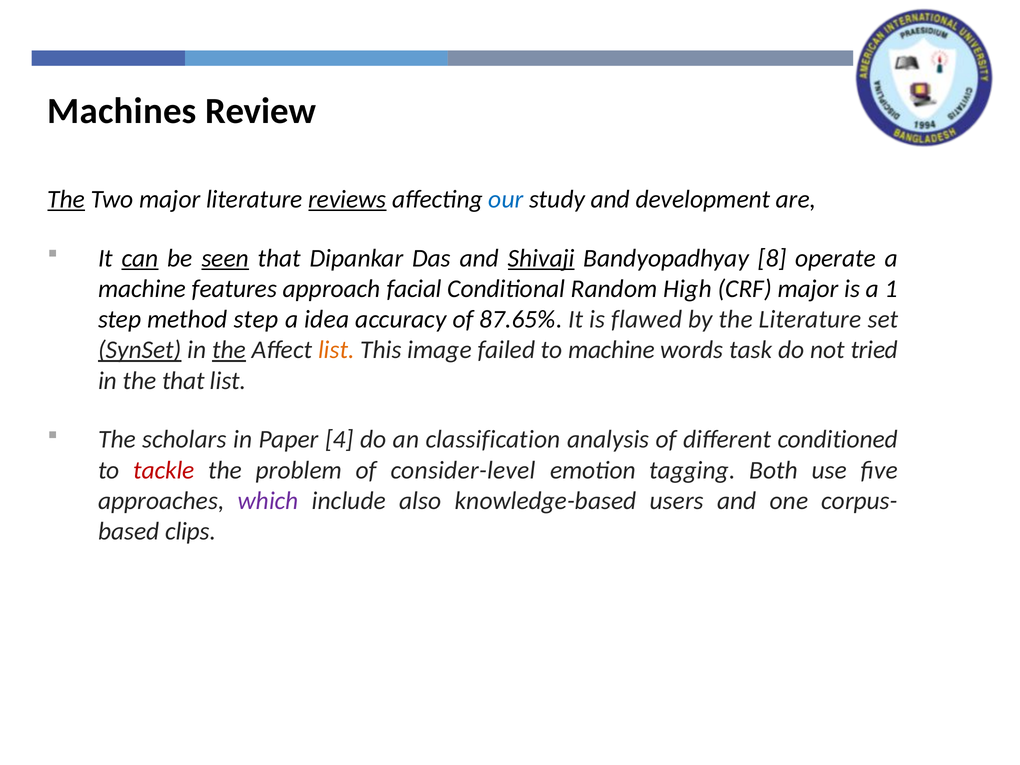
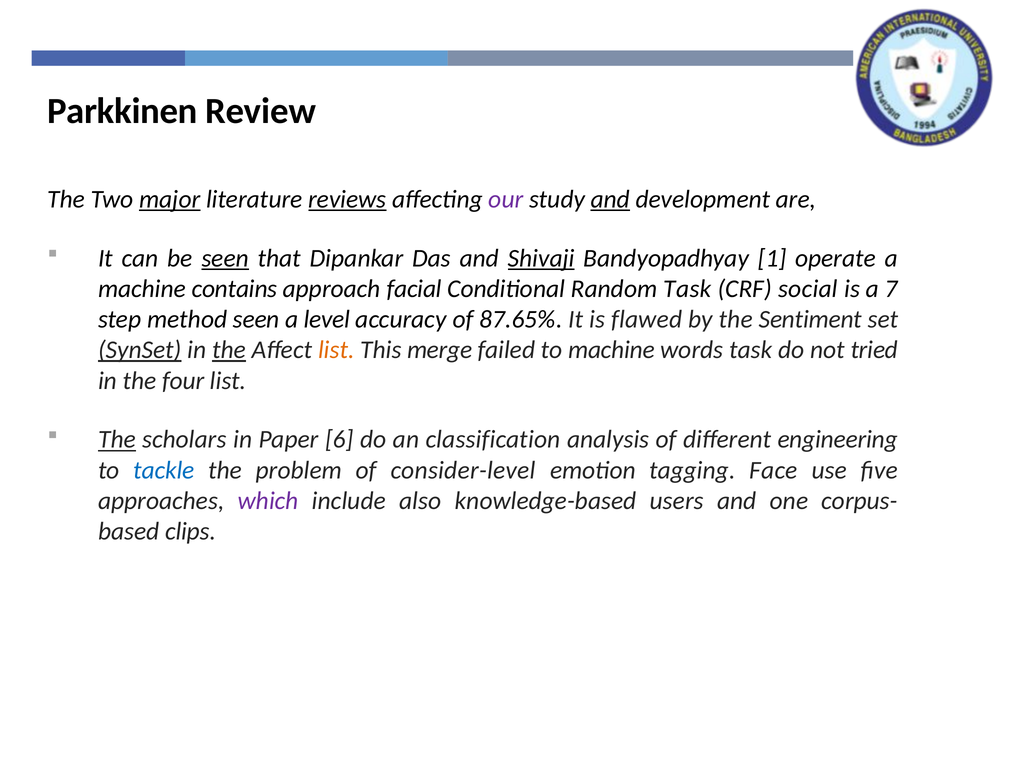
Machines: Machines -> Parkkinen
The at (66, 199) underline: present -> none
major at (170, 199) underline: none -> present
our colour: blue -> purple
and at (610, 199) underline: none -> present
can underline: present -> none
8: 8 -> 1
features: features -> contains
Random High: High -> Task
CRF major: major -> social
1: 1 -> 7
method step: step -> seen
idea: idea -> level
the Literature: Literature -> Sentiment
image: image -> merge
the that: that -> four
The at (117, 440) underline: none -> present
4: 4 -> 6
conditioned: conditioned -> engineering
tackle colour: red -> blue
Both: Both -> Face
